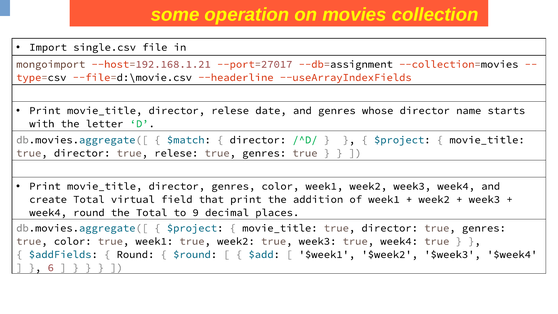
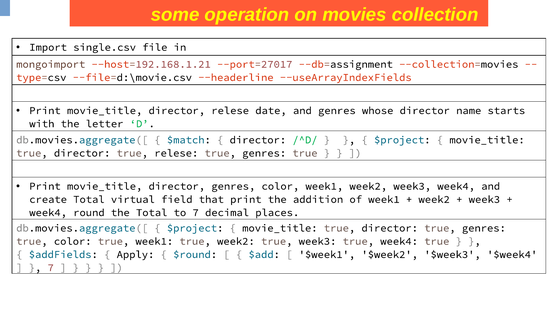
to 9: 9 -> 7
Round at (135, 254): Round -> Apply
6 at (51, 268): 6 -> 7
